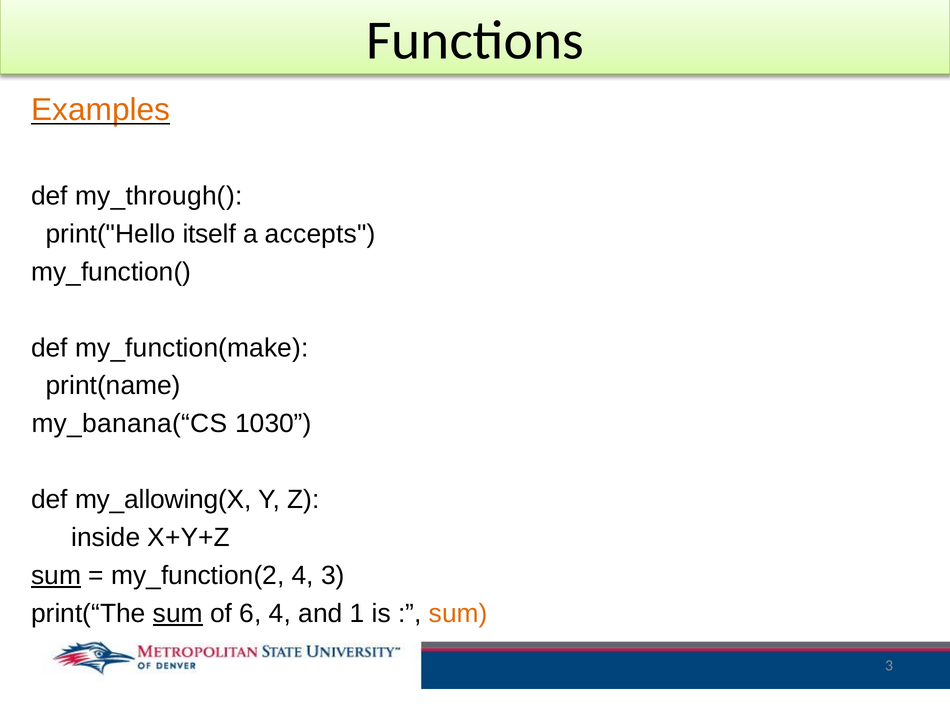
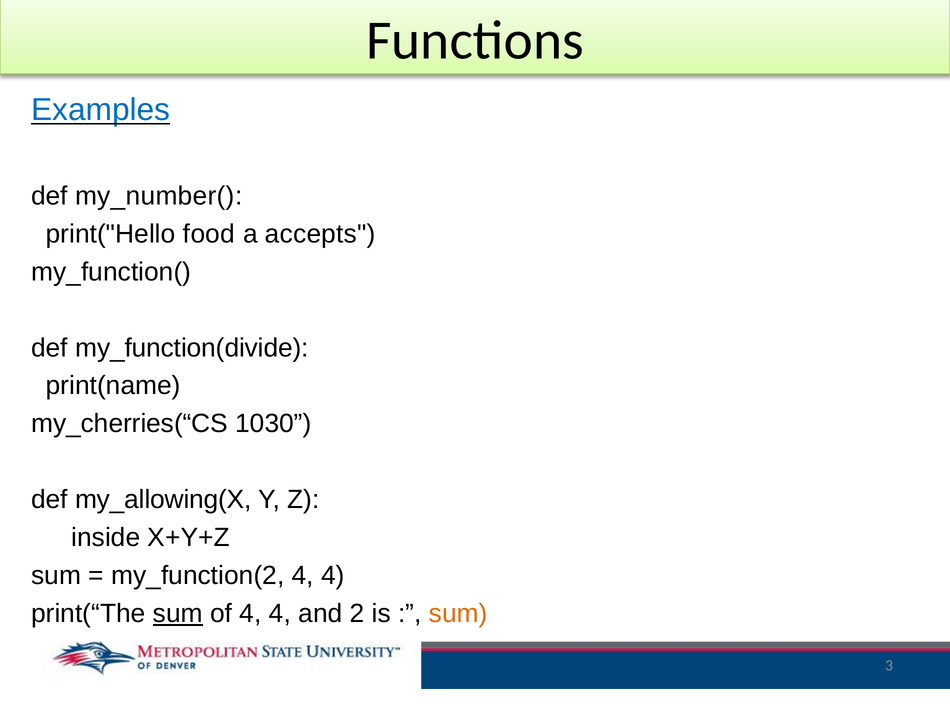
Examples colour: orange -> blue
my_through(: my_through( -> my_number(
itself: itself -> food
my_function(make: my_function(make -> my_function(divide
my_banana(“CS: my_banana(“CS -> my_cherries(“CS
sum at (56, 576) underline: present -> none
my_function(2 4 3: 3 -> 4
of 6: 6 -> 4
1: 1 -> 2
